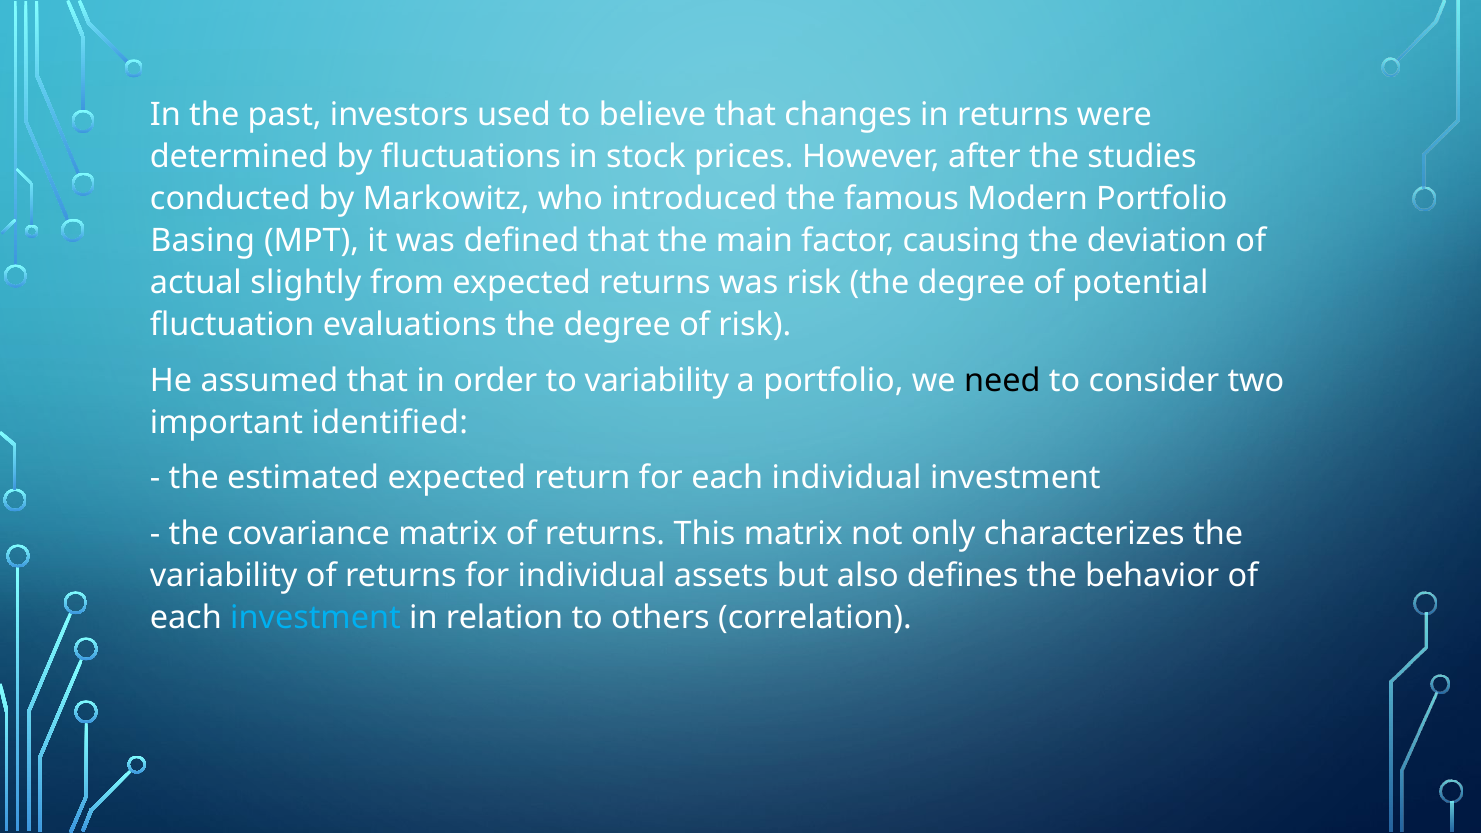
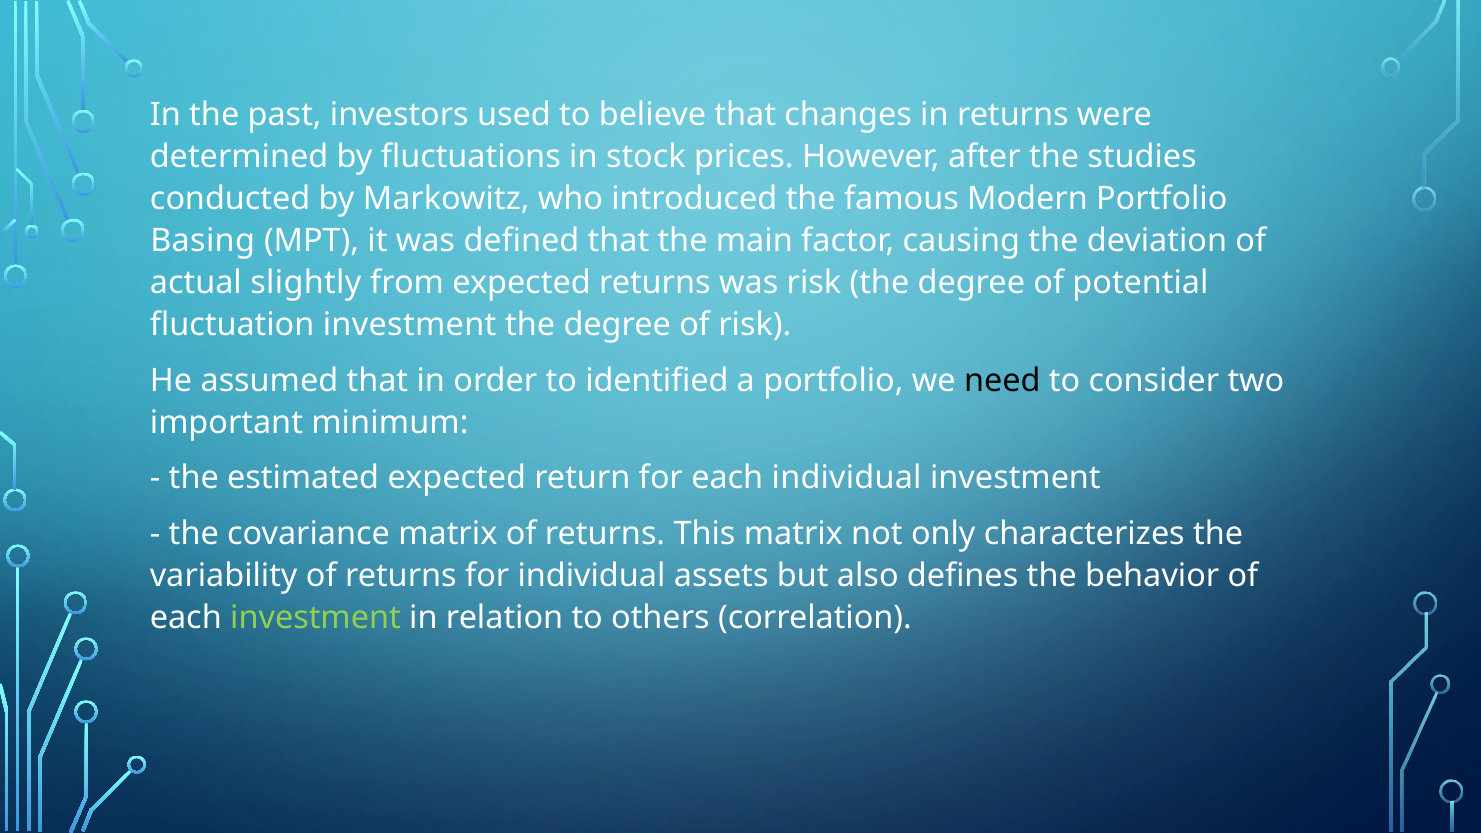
fluctuation evaluations: evaluations -> investment
to variability: variability -> identified
identified: identified -> minimum
investment at (315, 618) colour: light blue -> light green
